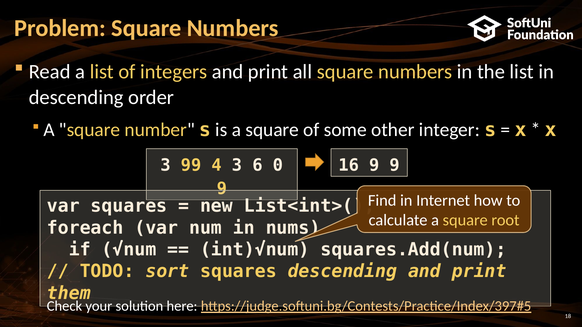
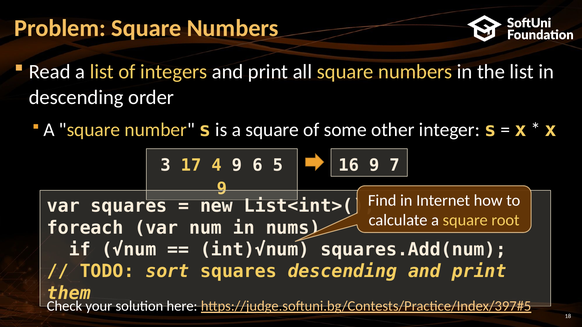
99: 99 -> 17
4 3: 3 -> 9
0: 0 -> 5
9 9: 9 -> 7
